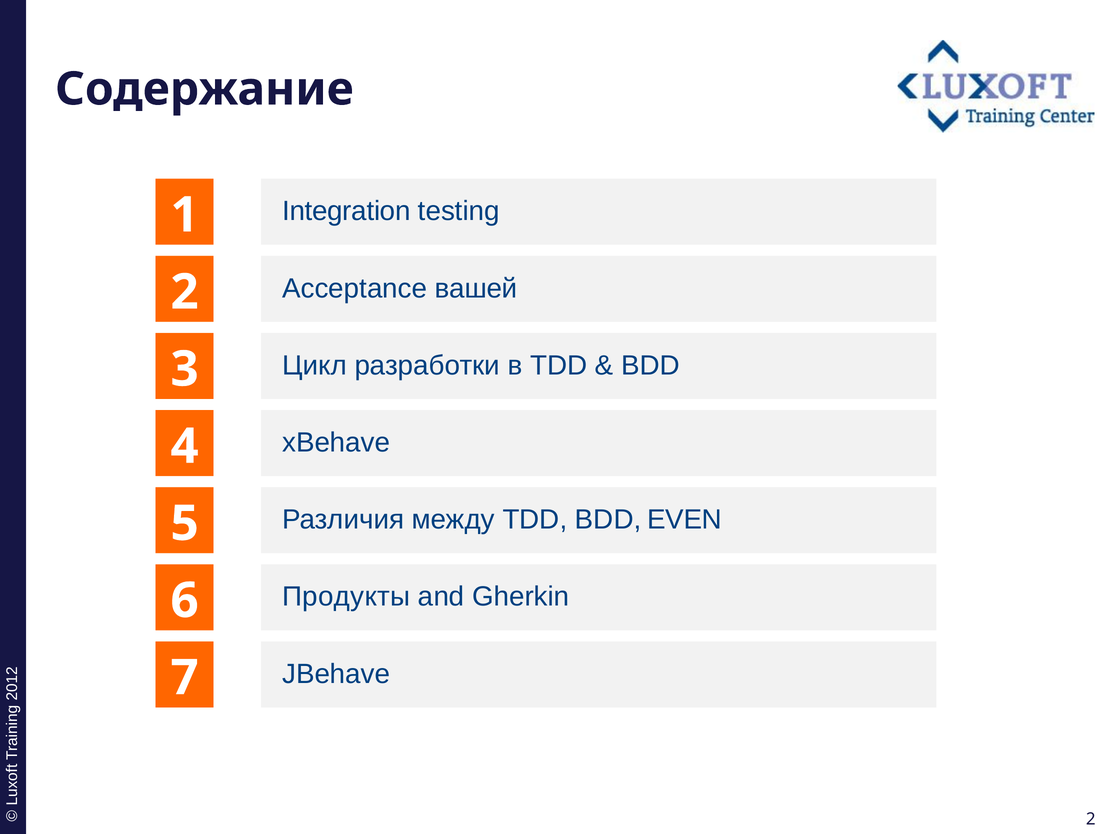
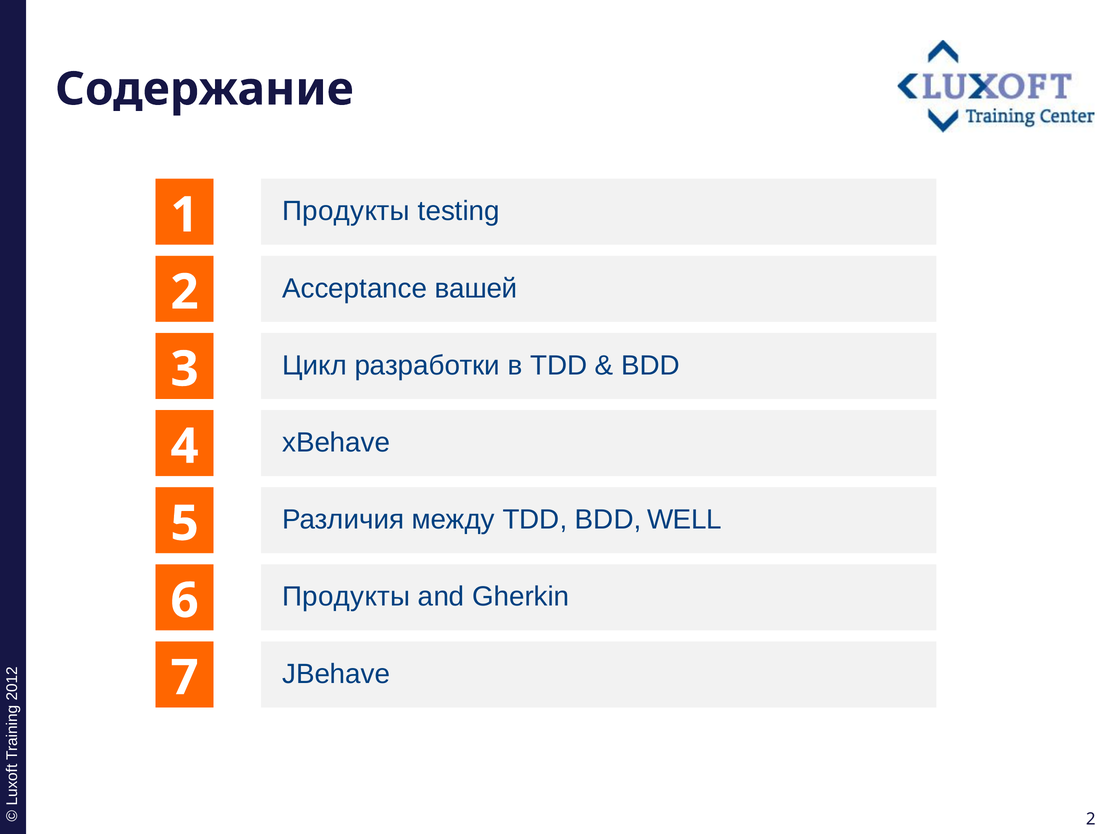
1 Integration: Integration -> Продукты
EVEN: EVEN -> WELL
